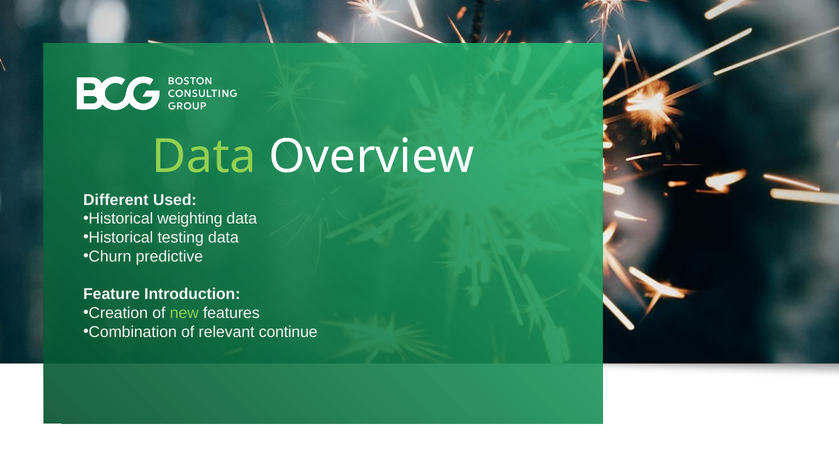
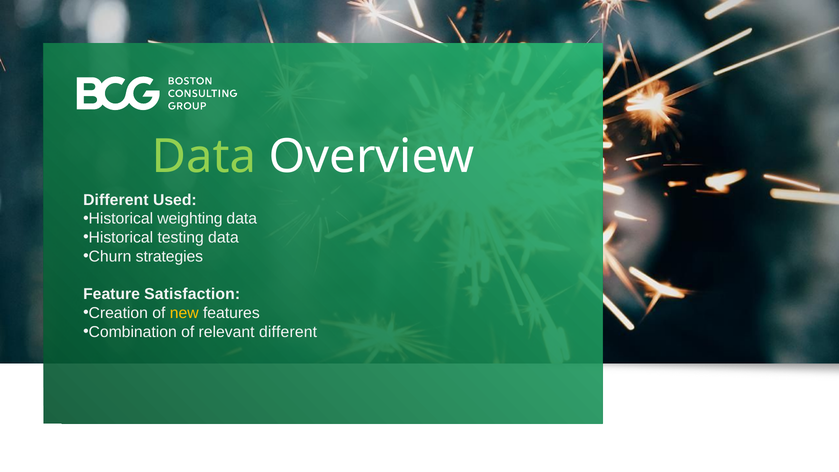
predictive: predictive -> strategies
Introduction: Introduction -> Satisfaction
new colour: light green -> yellow
relevant continue: continue -> different
